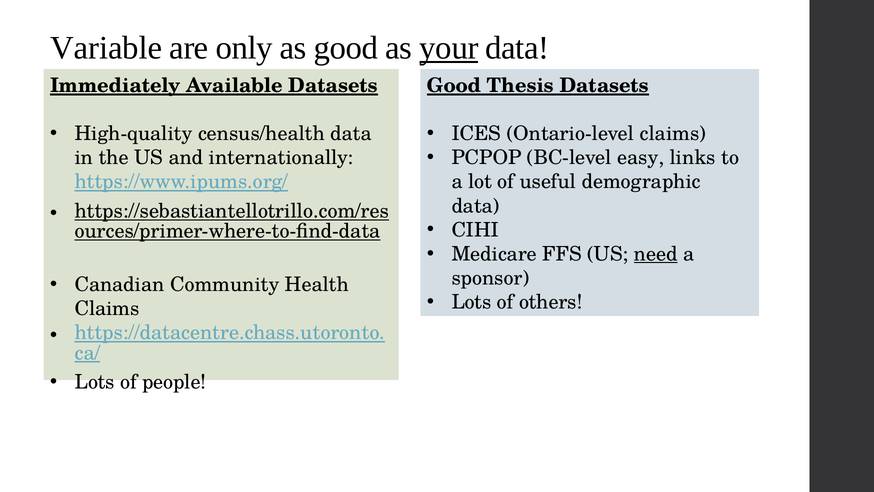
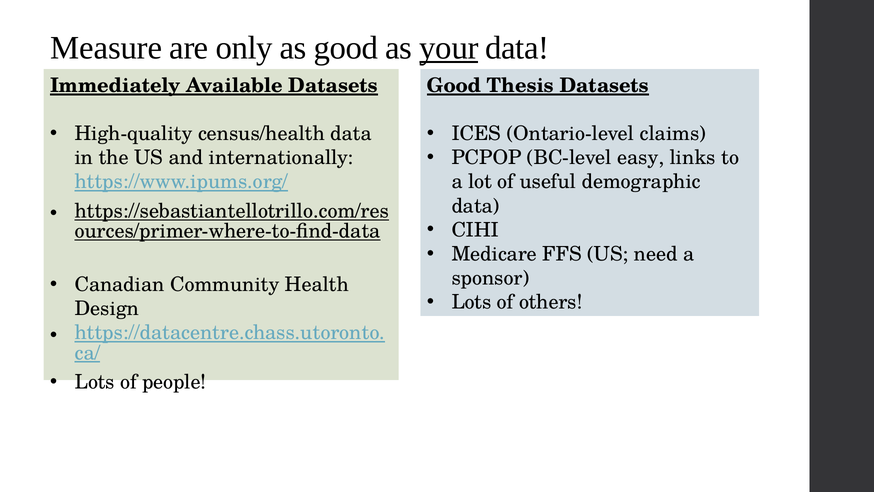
Variable: Variable -> Measure
need underline: present -> none
Claims at (107, 309): Claims -> Design
